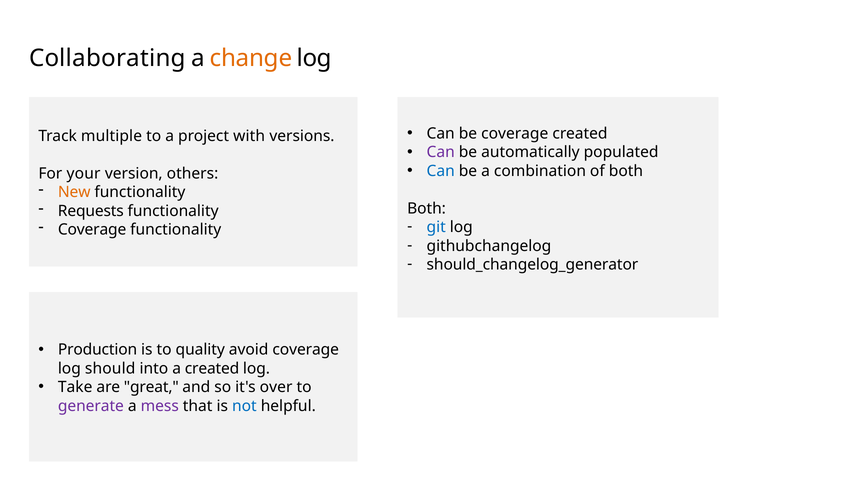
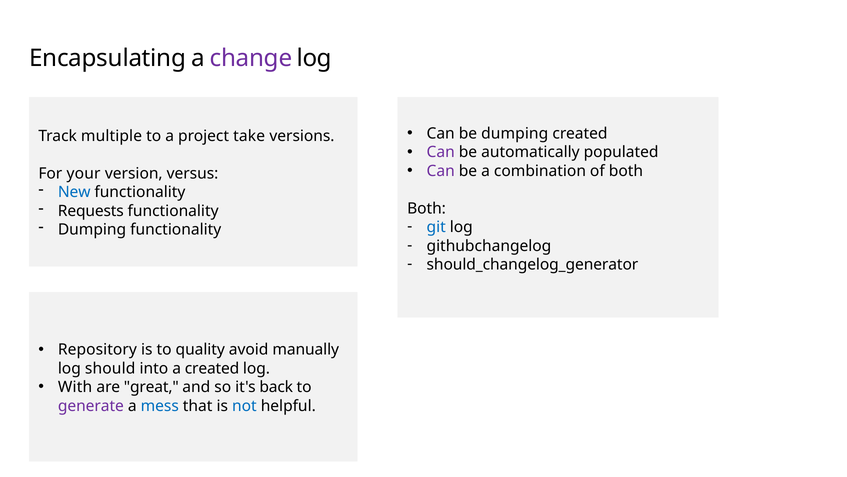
Collaborating: Collaborating -> Encapsulating
change colour: orange -> purple
be coverage: coverage -> dumping
with: with -> take
Can at (441, 171) colour: blue -> purple
others: others -> versus
New colour: orange -> blue
Coverage at (92, 229): Coverage -> Dumping
Production: Production -> Repository
avoid coverage: coverage -> manually
Take: Take -> With
over: over -> back
mess colour: purple -> blue
